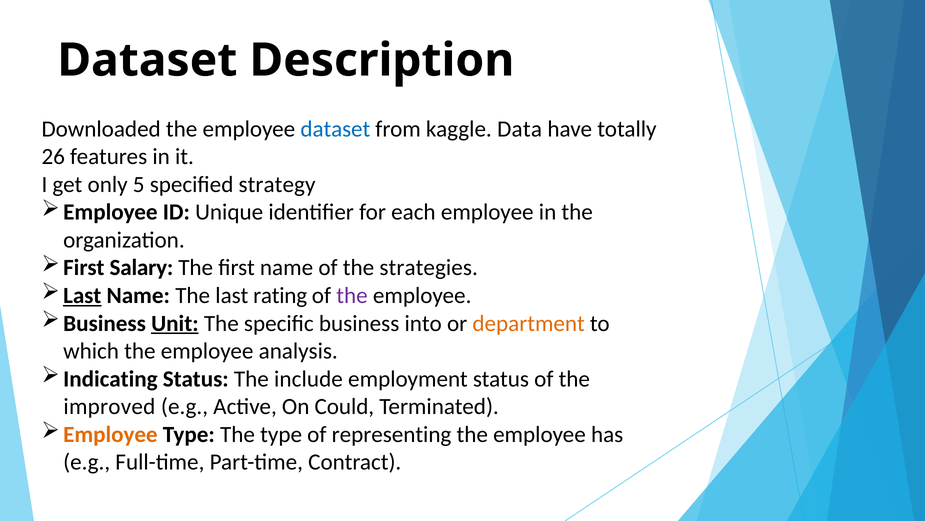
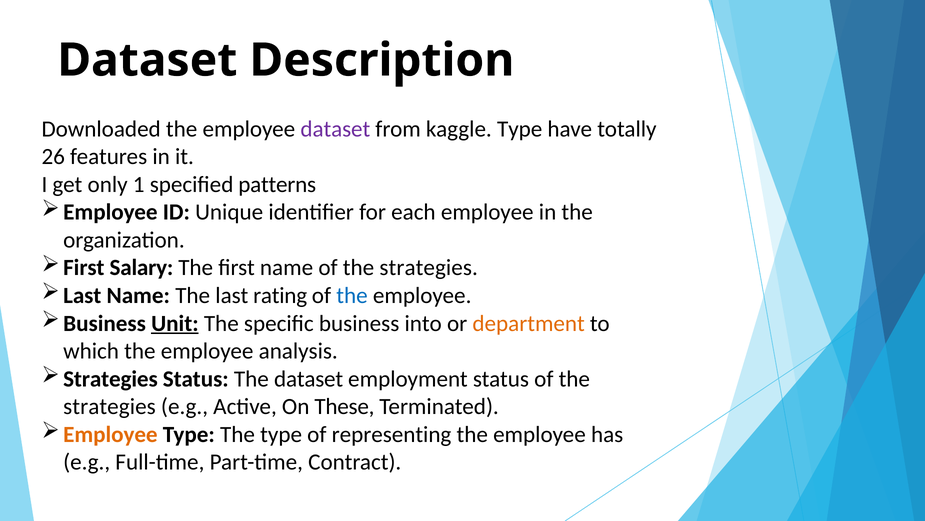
dataset at (335, 129) colour: blue -> purple
kaggle Data: Data -> Type
5: 5 -> 1
strategy: strategy -> patterns
Last at (82, 295) underline: present -> none
the at (352, 295) colour: purple -> blue
Indicating at (110, 378): Indicating -> Strategies
The include: include -> dataset
improved at (109, 406): improved -> strategies
Could: Could -> These
